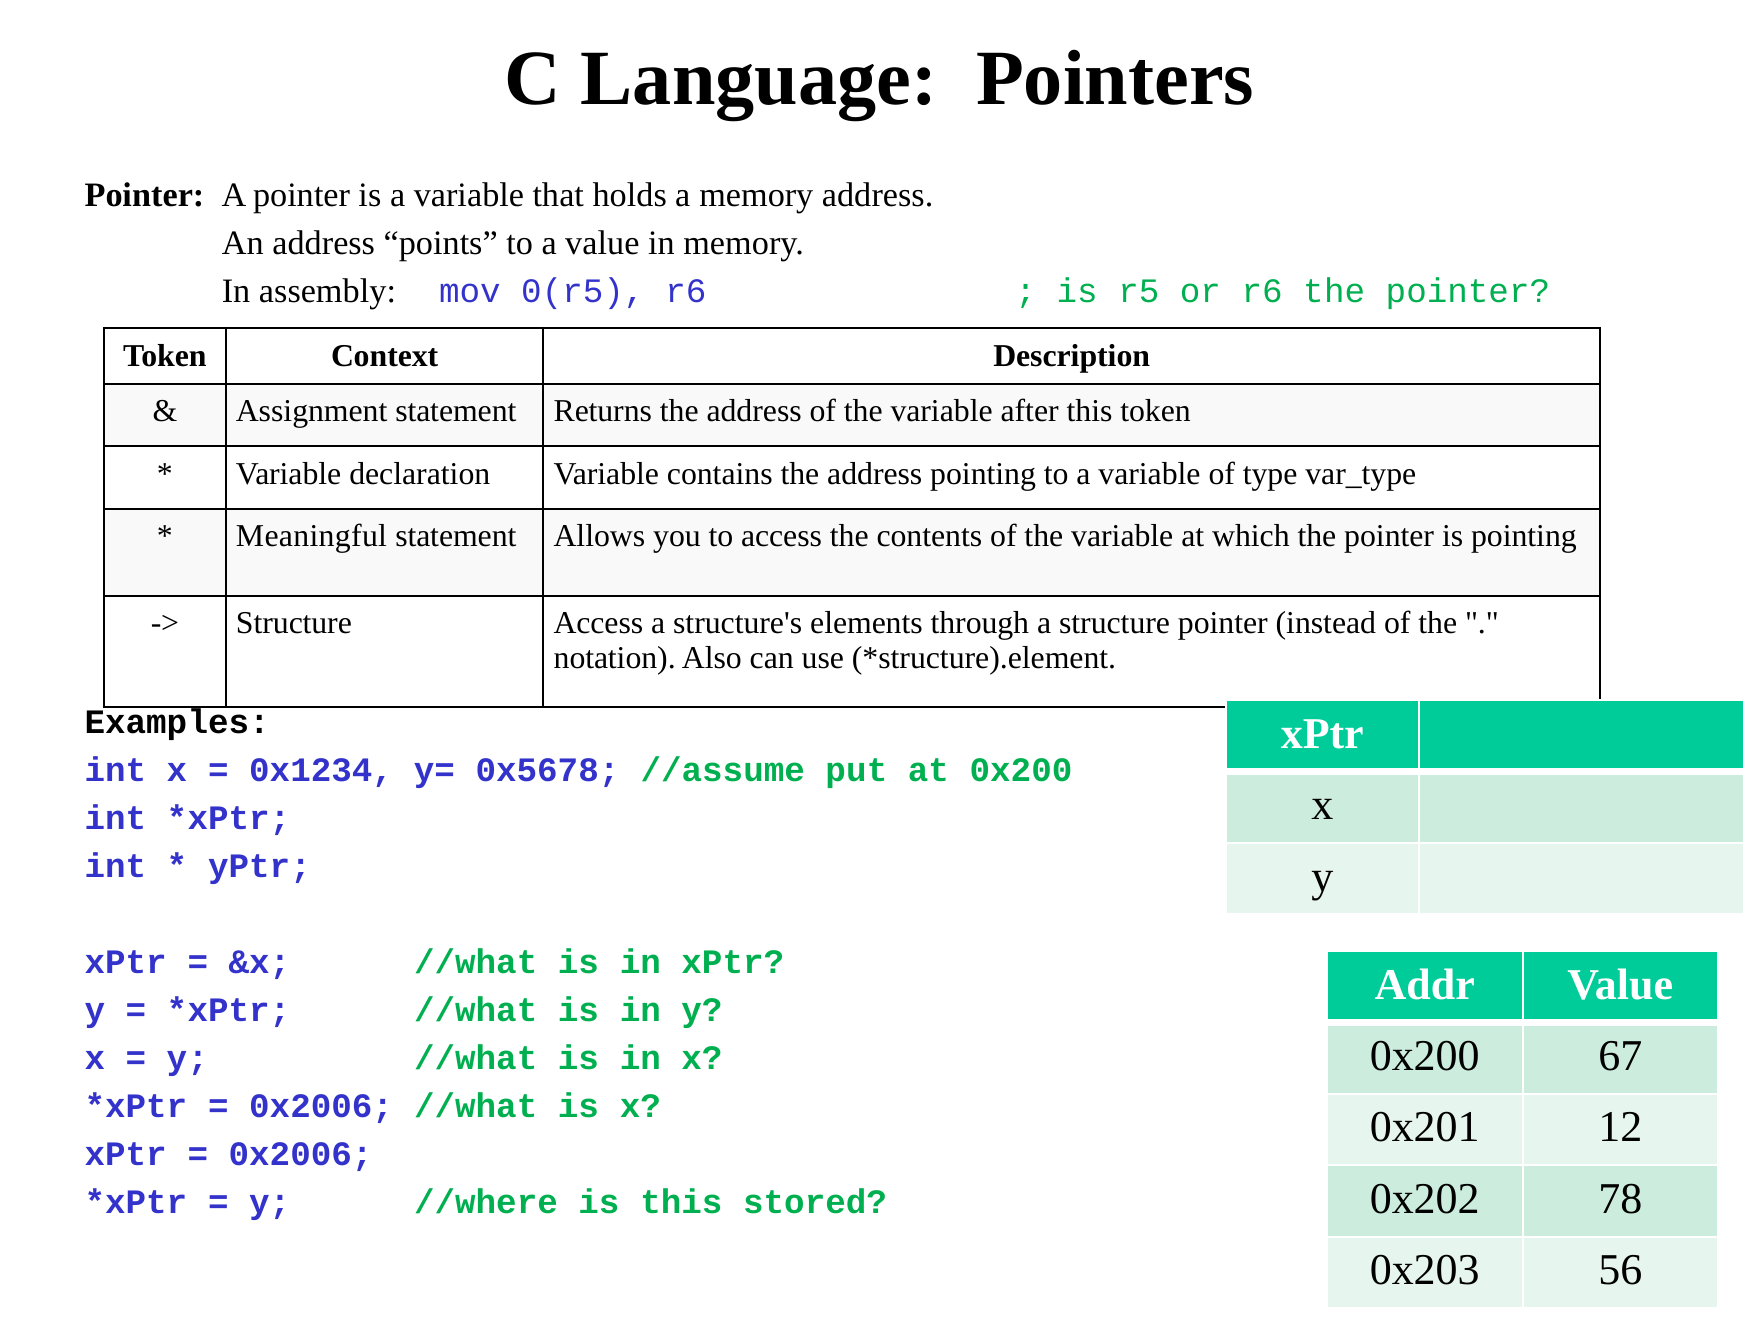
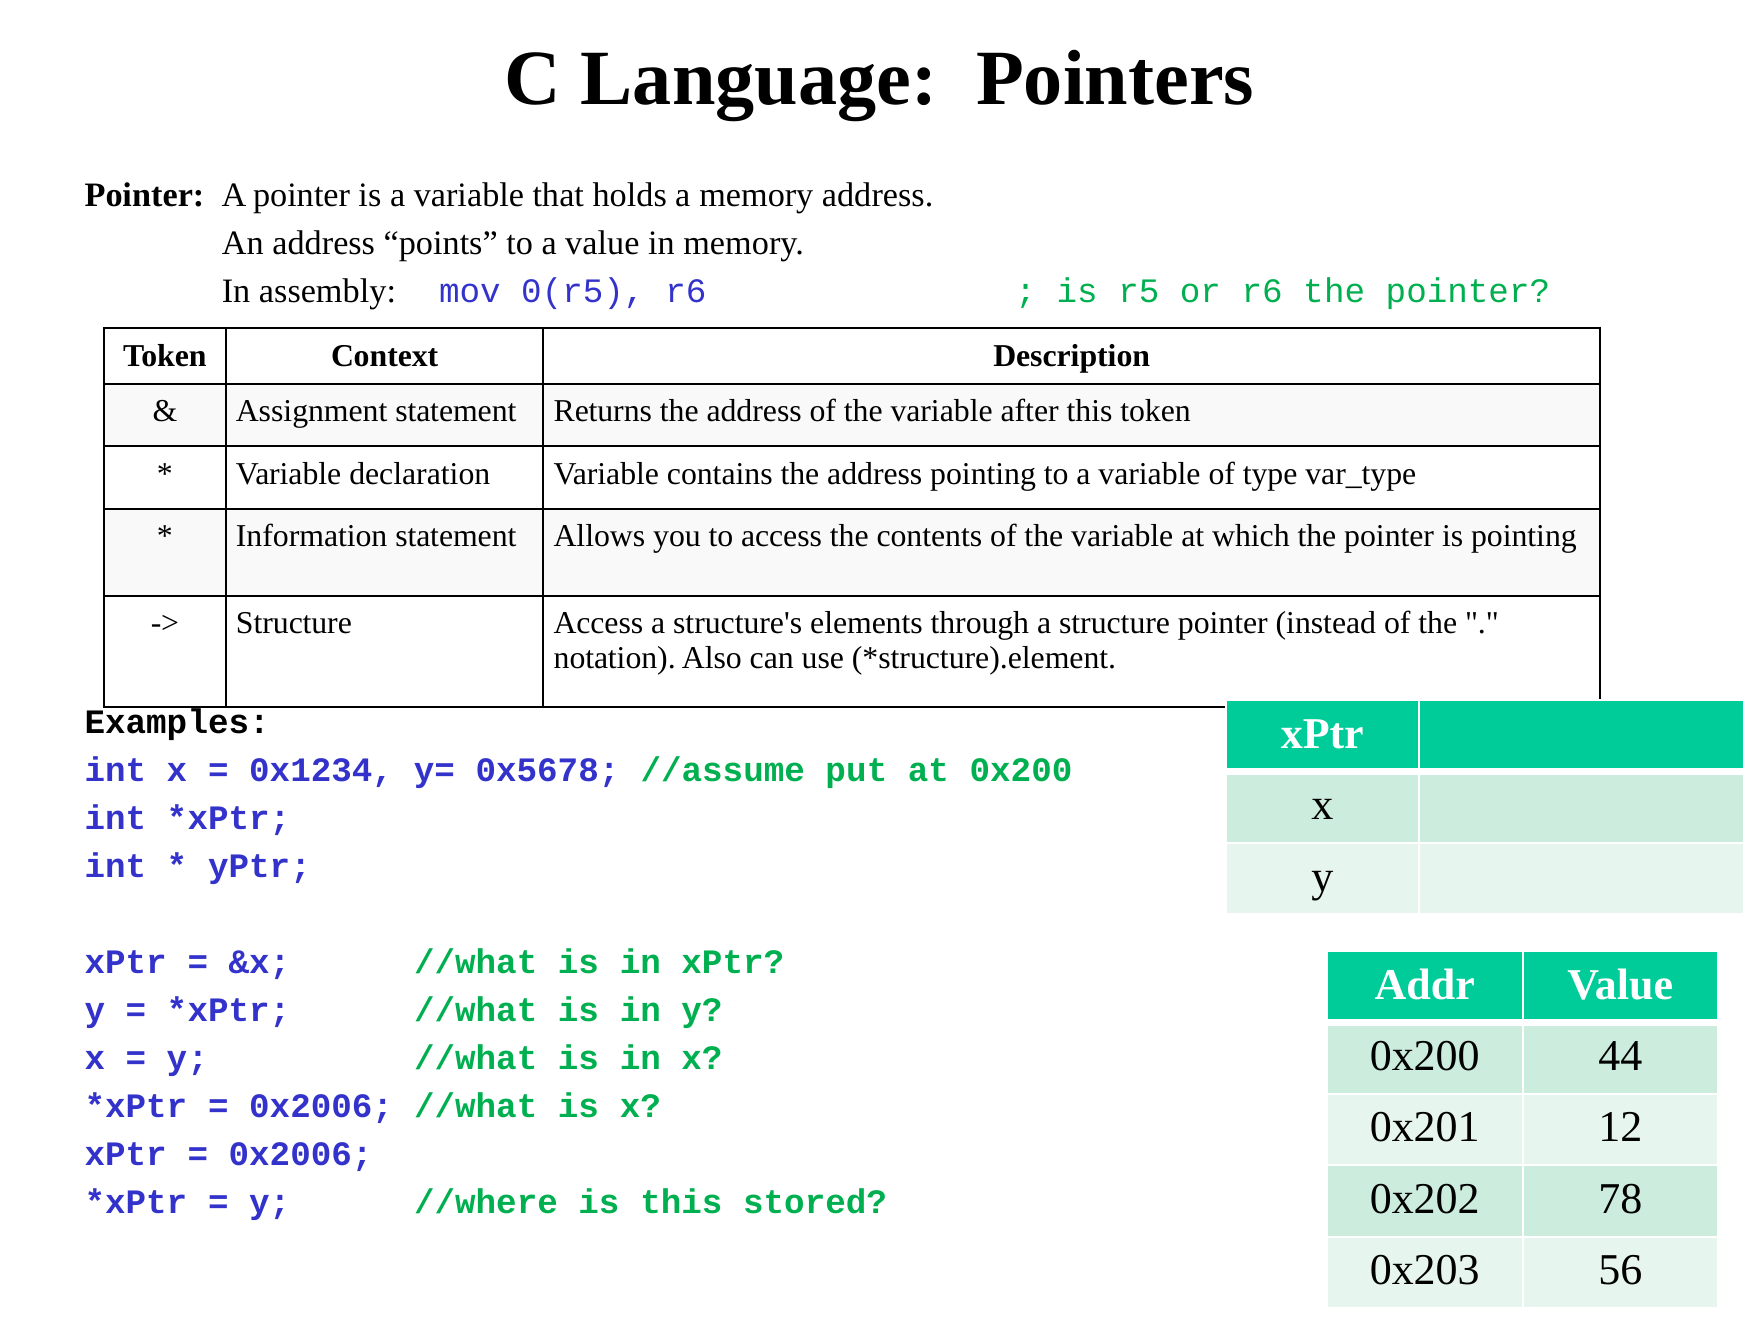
Meaningful: Meaningful -> Information
67: 67 -> 44
